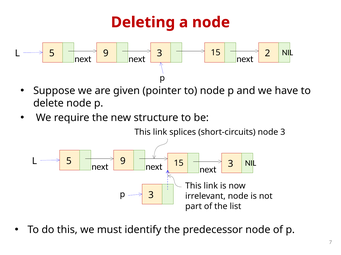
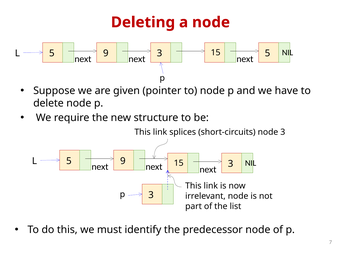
15 2: 2 -> 5
